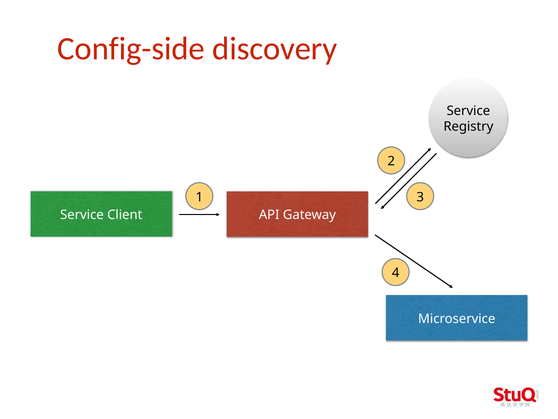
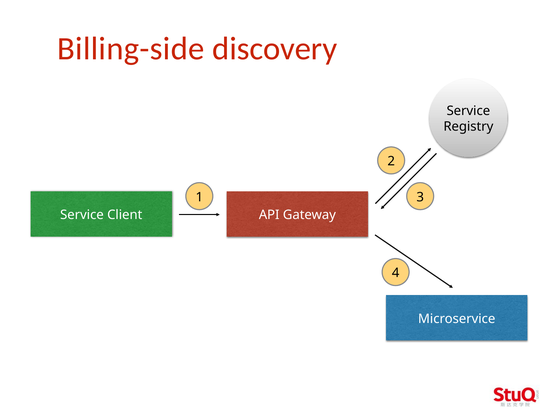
Config-side: Config-side -> Billing-side
